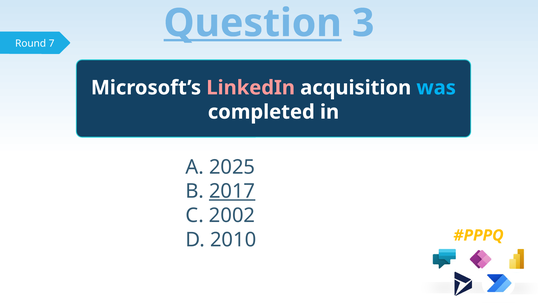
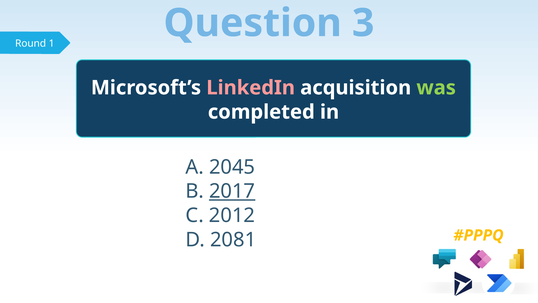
Question underline: present -> none
7: 7 -> 1
was colour: light blue -> light green
2025: 2025 -> 2045
2002: 2002 -> 2012
2010: 2010 -> 2081
